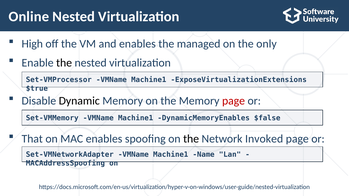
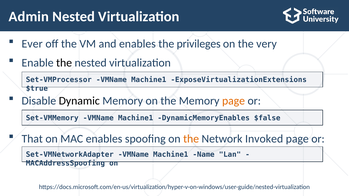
Online: Online -> Admin
High: High -> Ever
managed: managed -> privileges
only: only -> very
page at (234, 101) colour: red -> orange
the at (191, 139) colour: black -> orange
